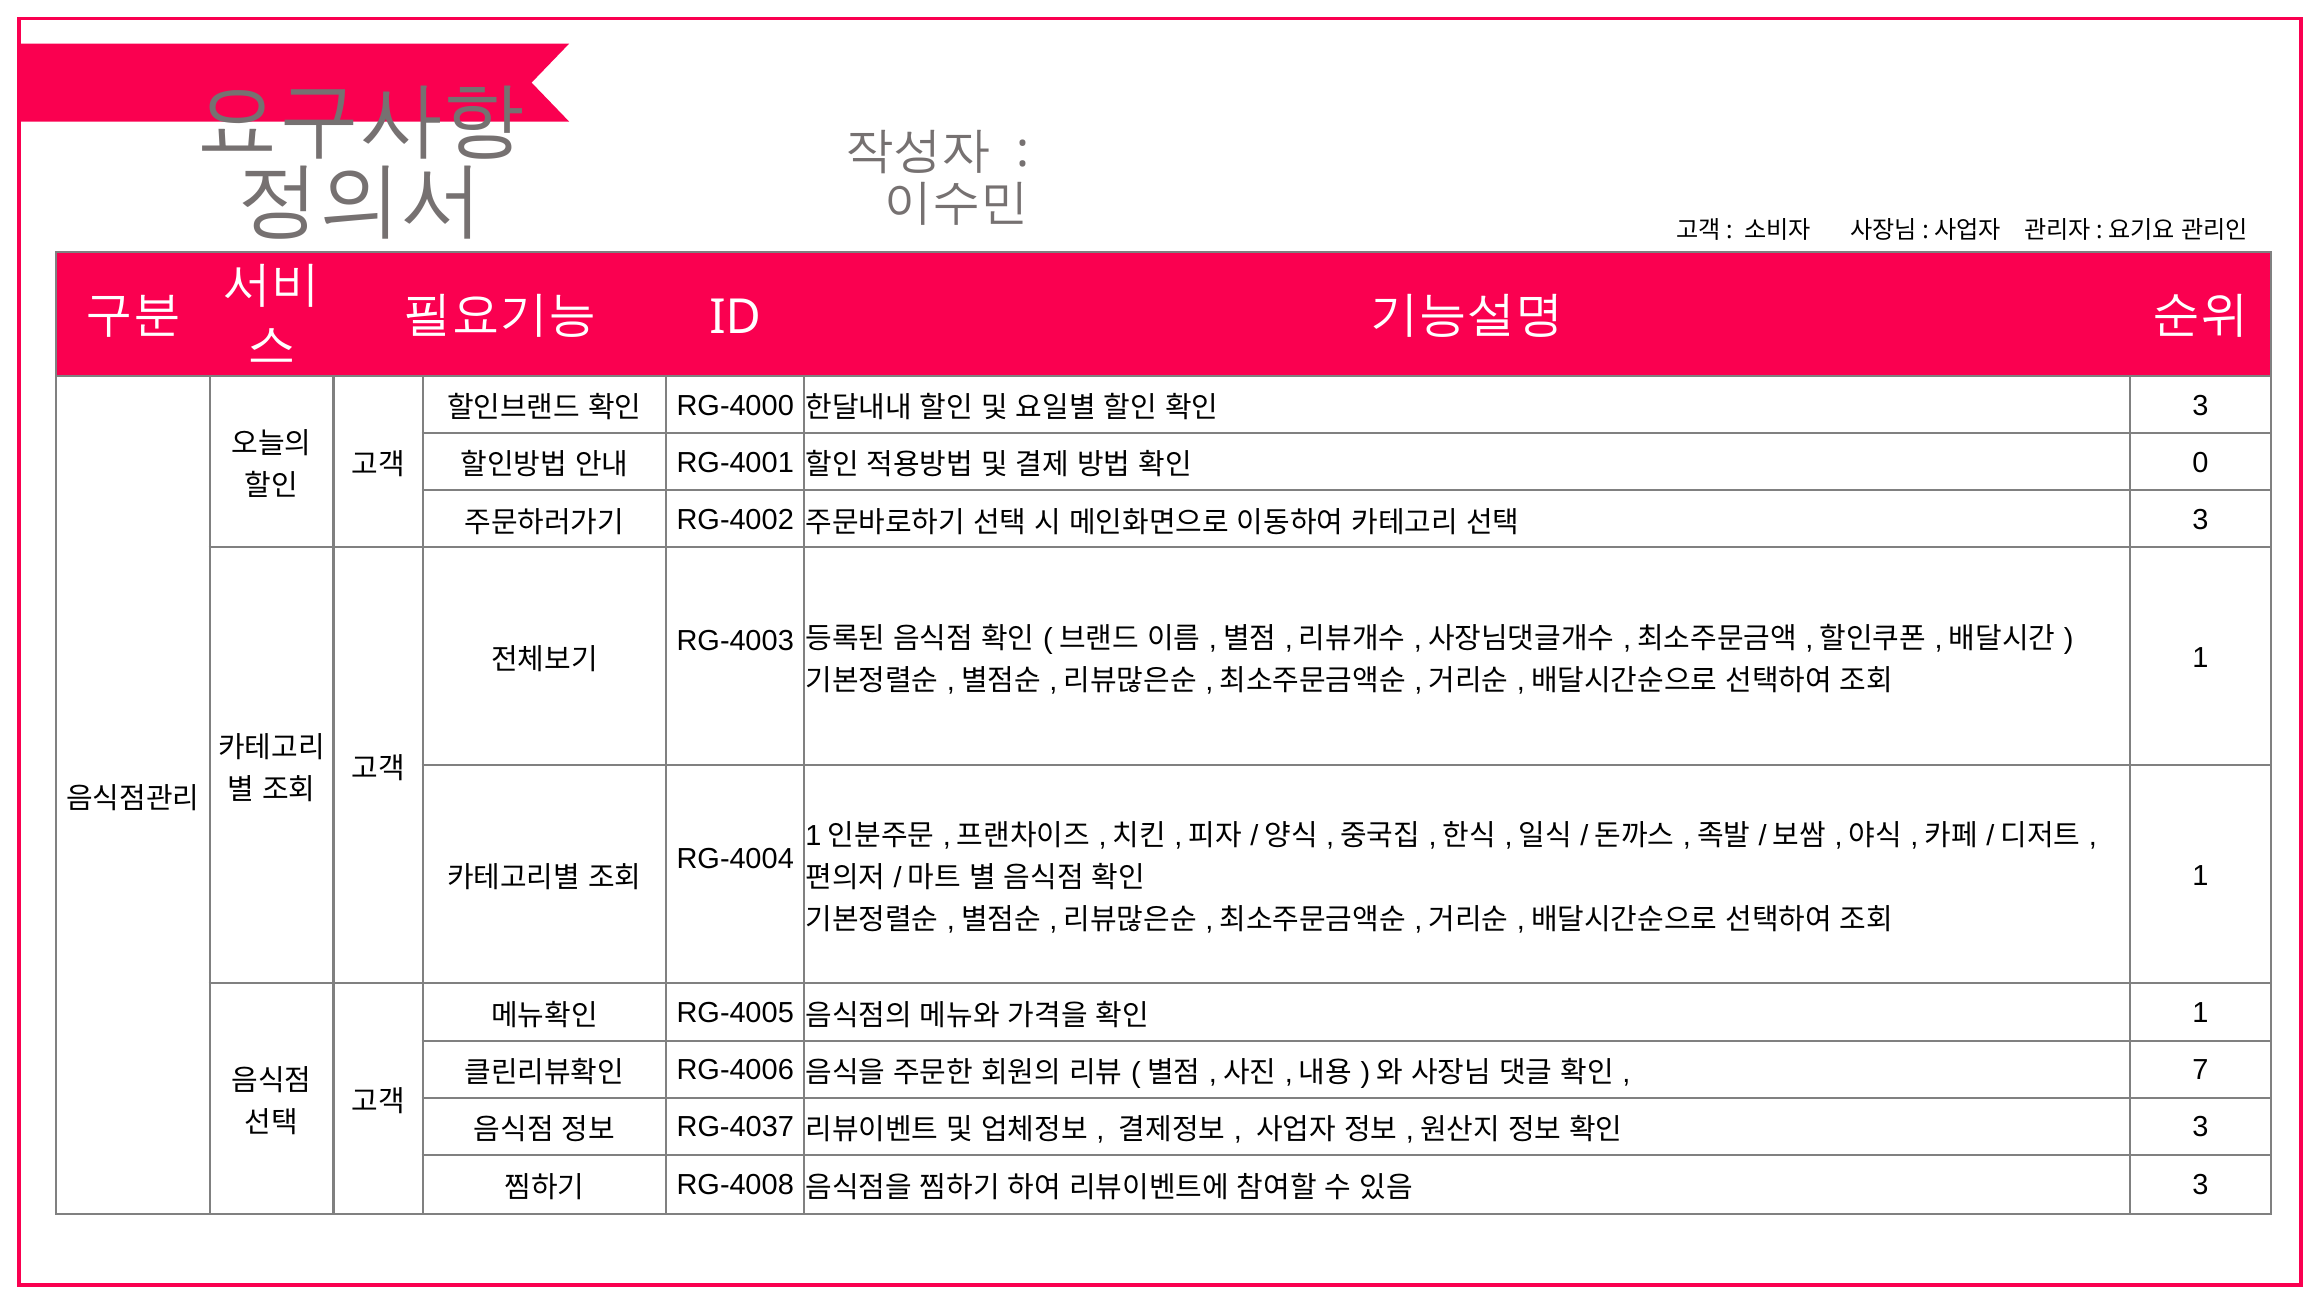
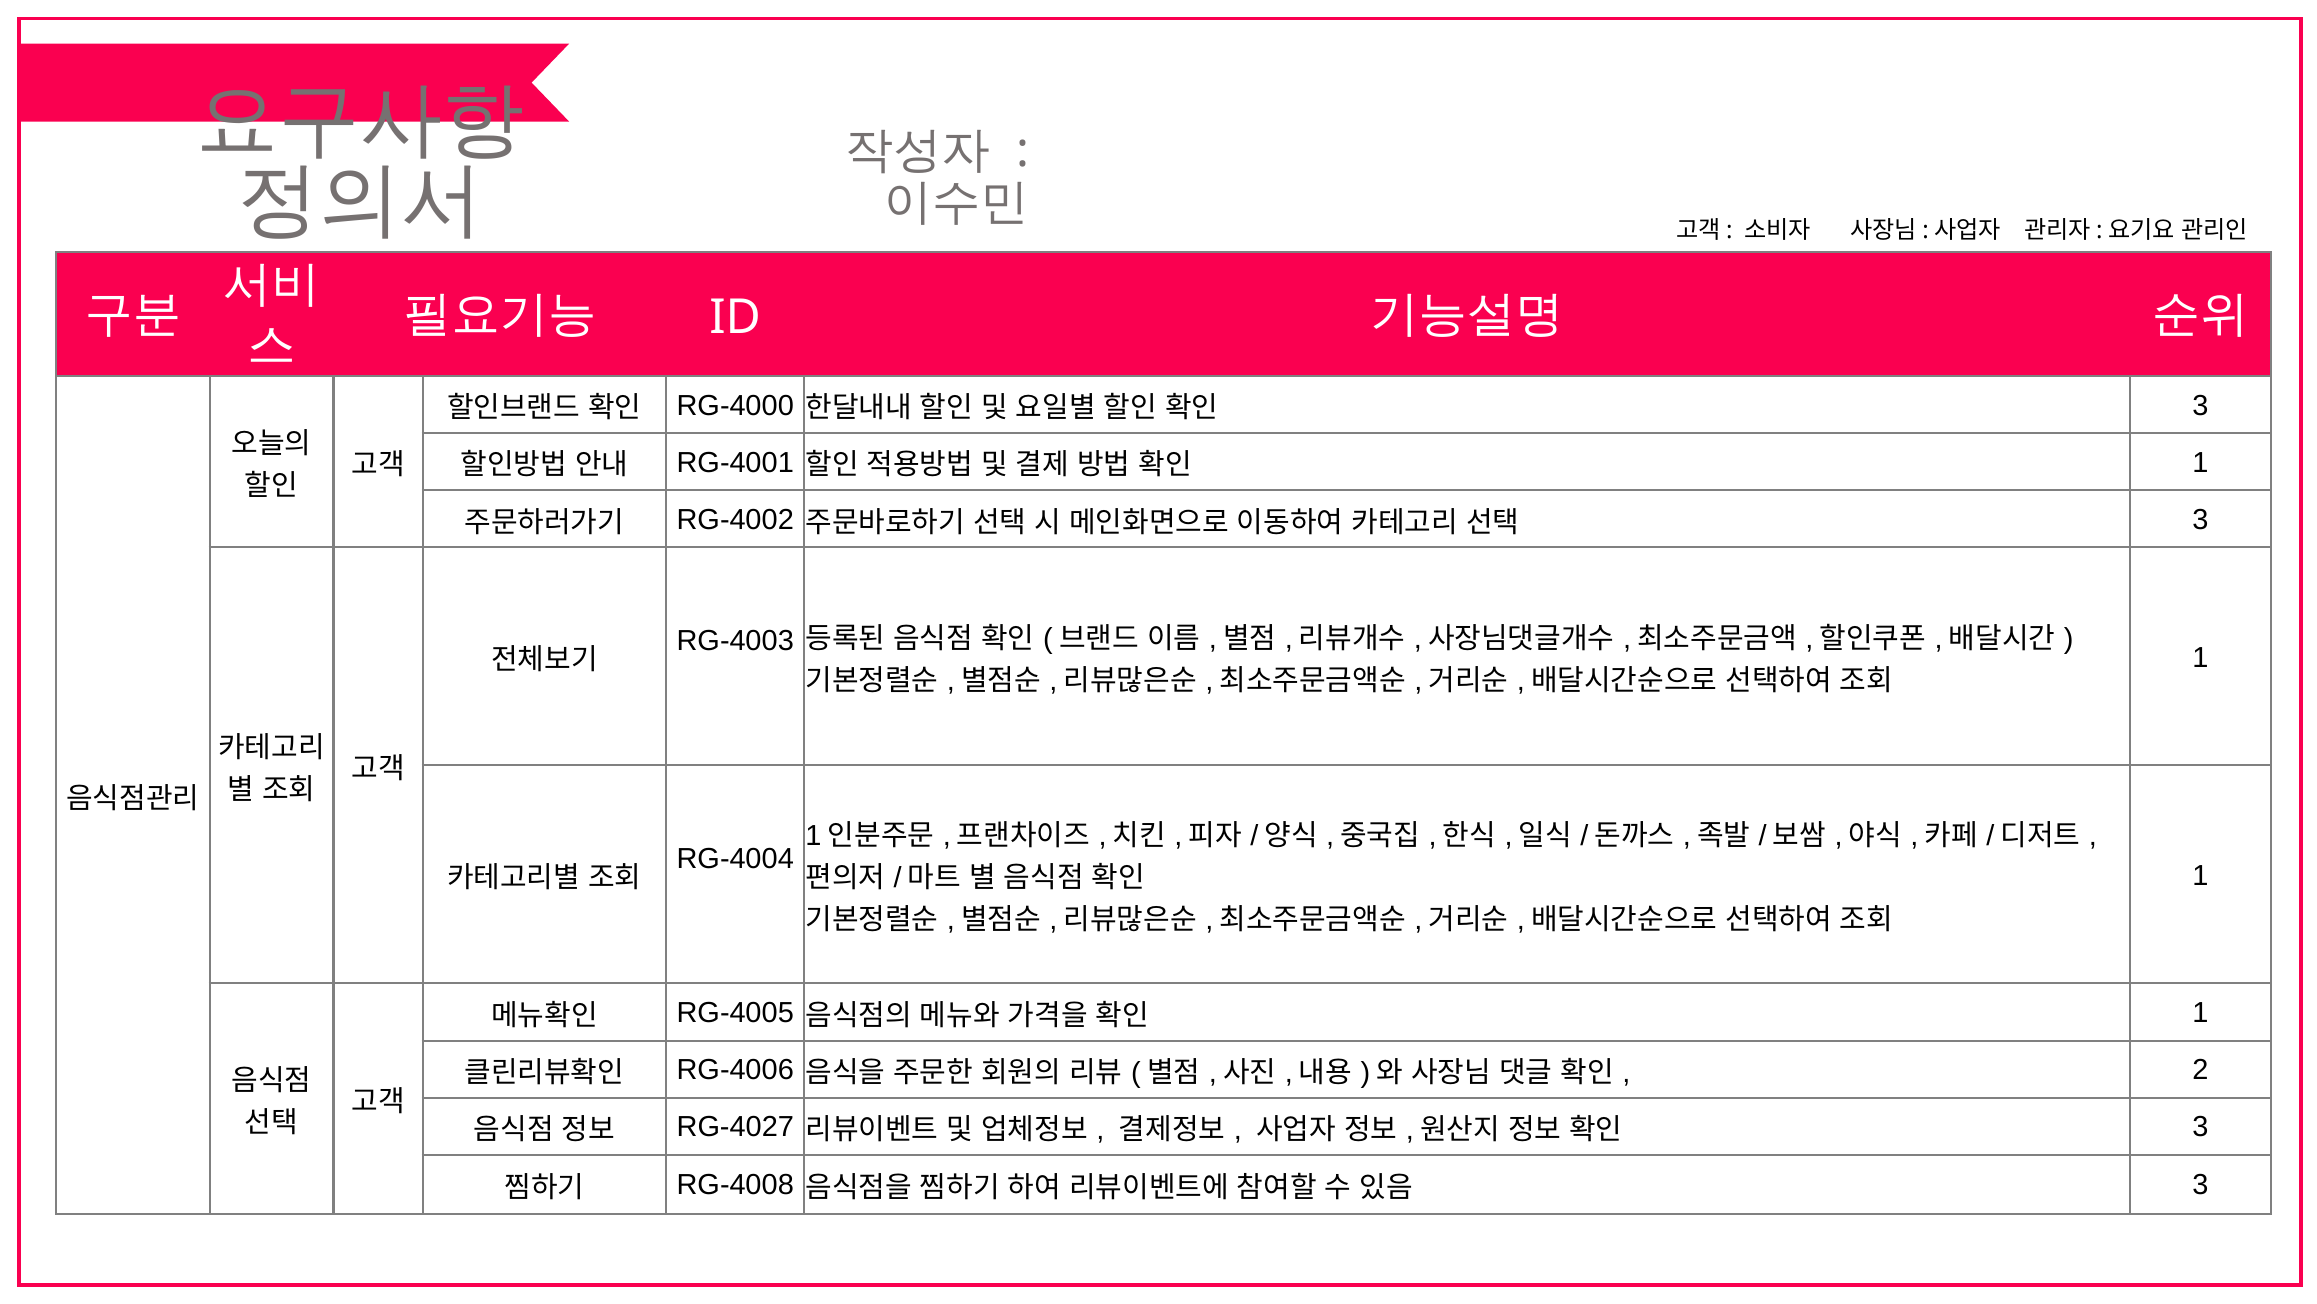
0 at (2200, 463): 0 -> 1
7: 7 -> 2
RG-4037: RG-4037 -> RG-4027
